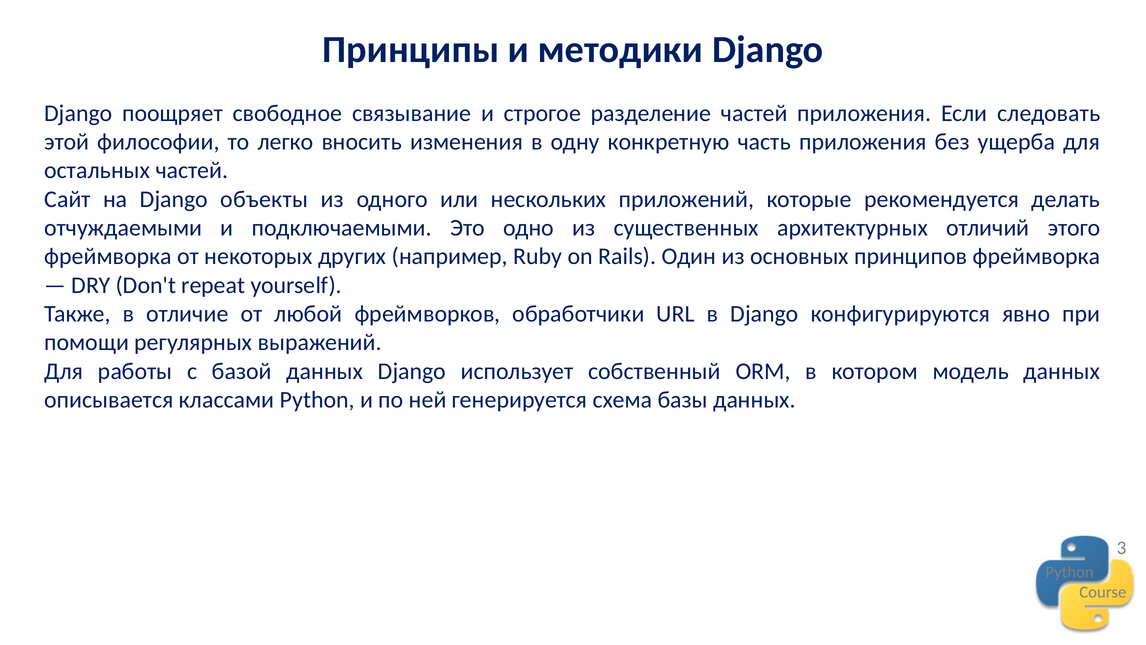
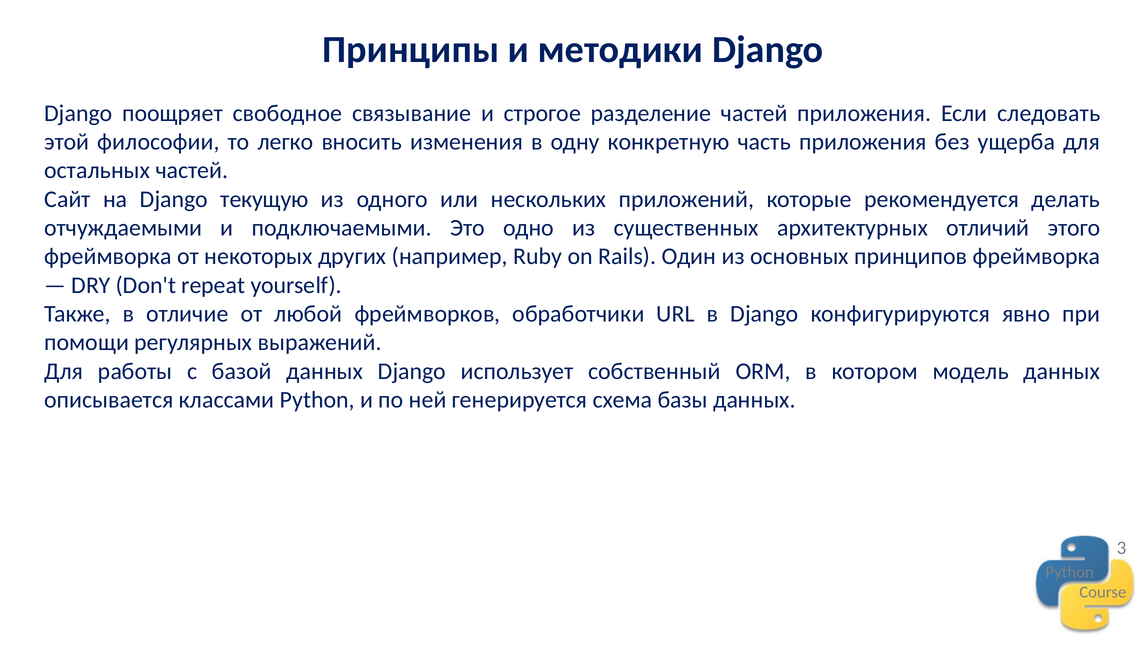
объекты: объекты -> текущую
